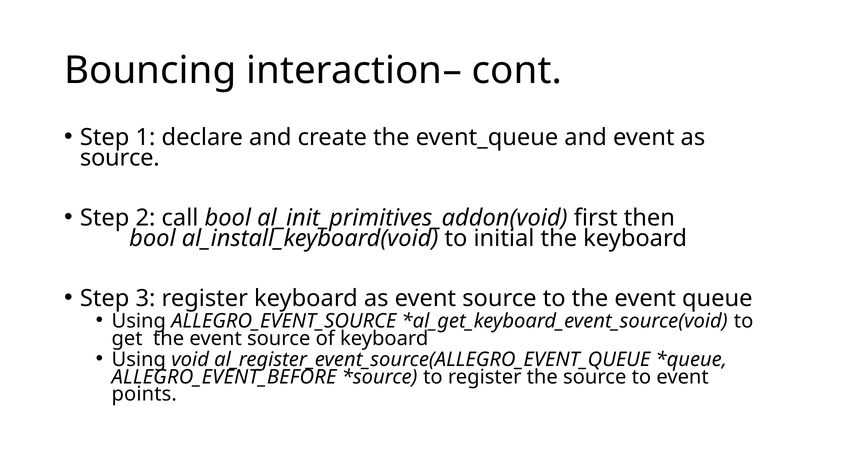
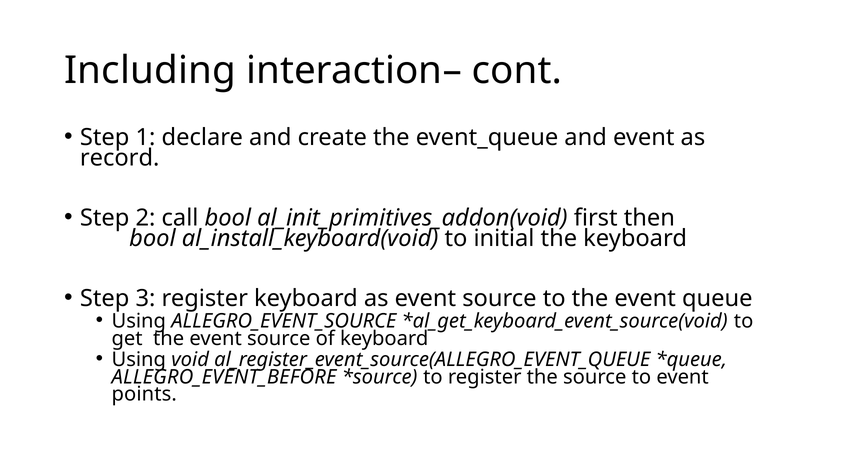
Bouncing: Bouncing -> Including
source at (120, 158): source -> record
